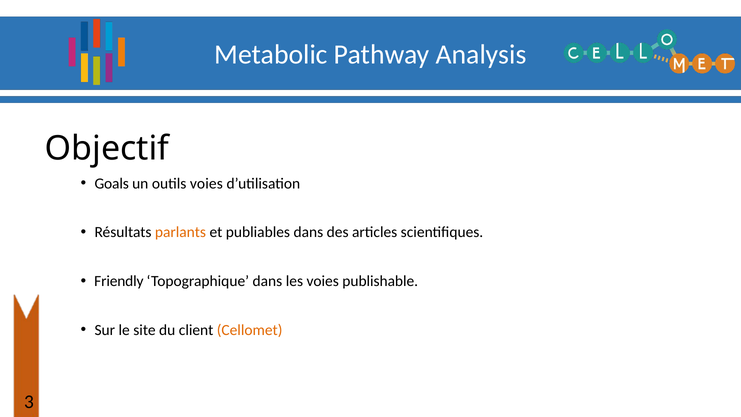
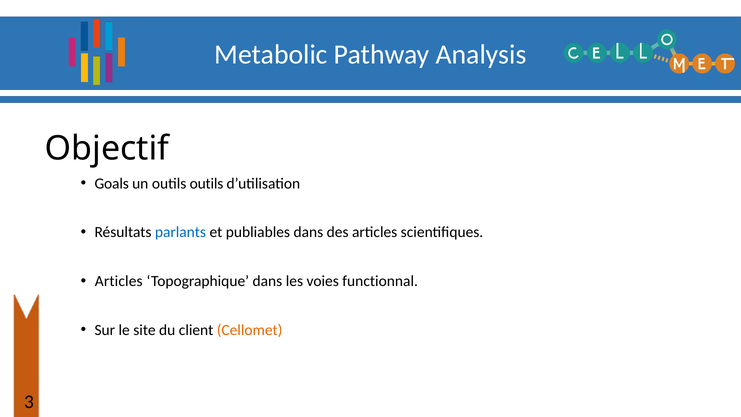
outils voies: voies -> outils
parlants colour: orange -> blue
Friendly at (119, 281): Friendly -> Articles
publishable: publishable -> functionnal
